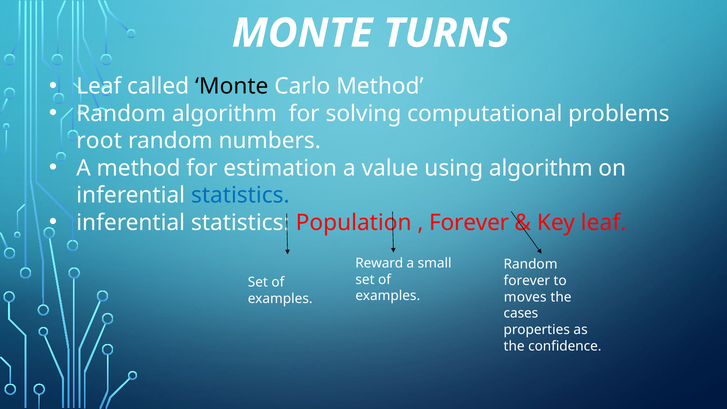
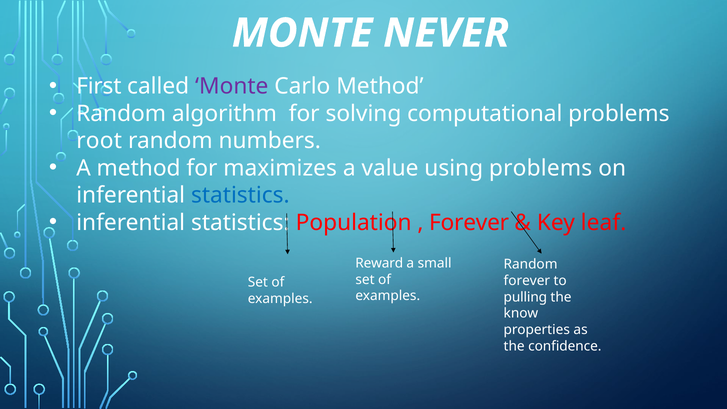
TURNS: TURNS -> NEVER
Leaf at (99, 86): Leaf -> First
Monte at (232, 86) colour: black -> purple
estimation: estimation -> maximizes
using algorithm: algorithm -> problems
moves: moves -> pulling
cases: cases -> know
